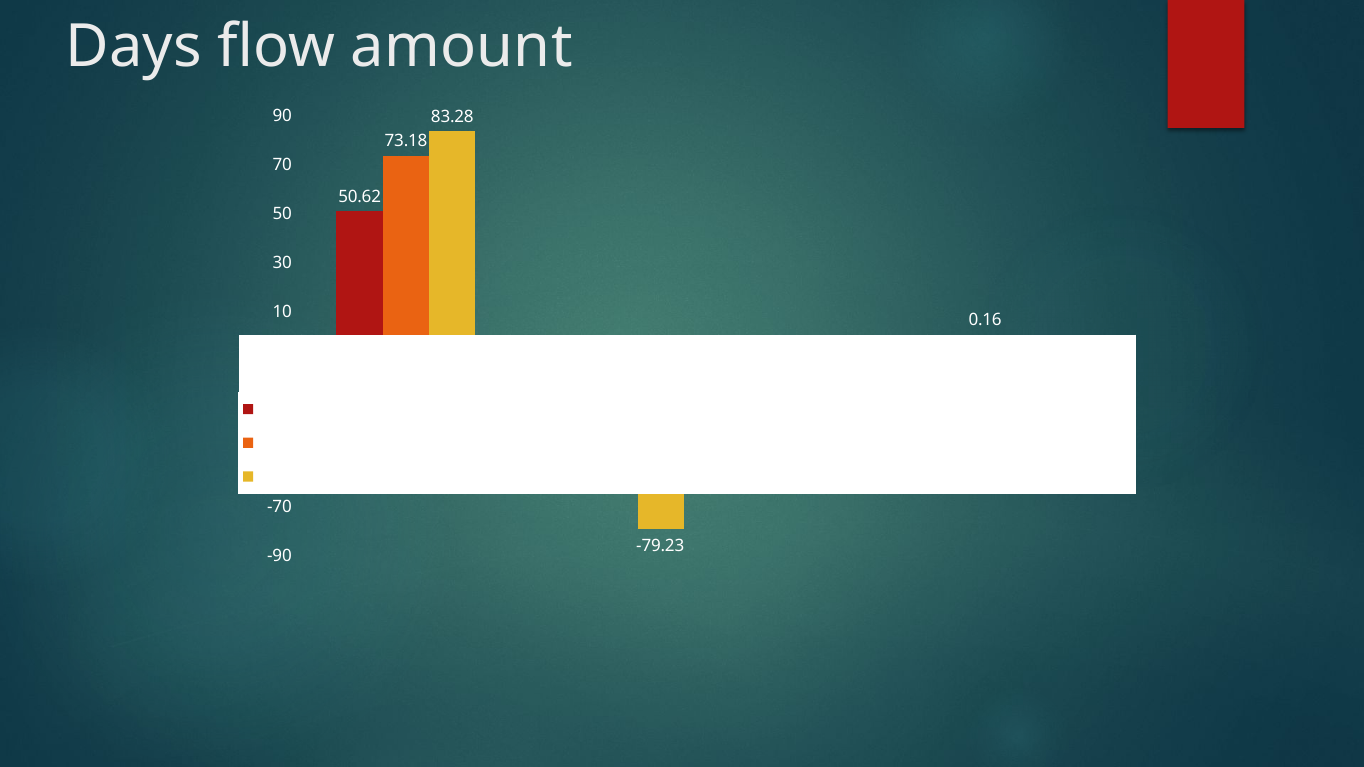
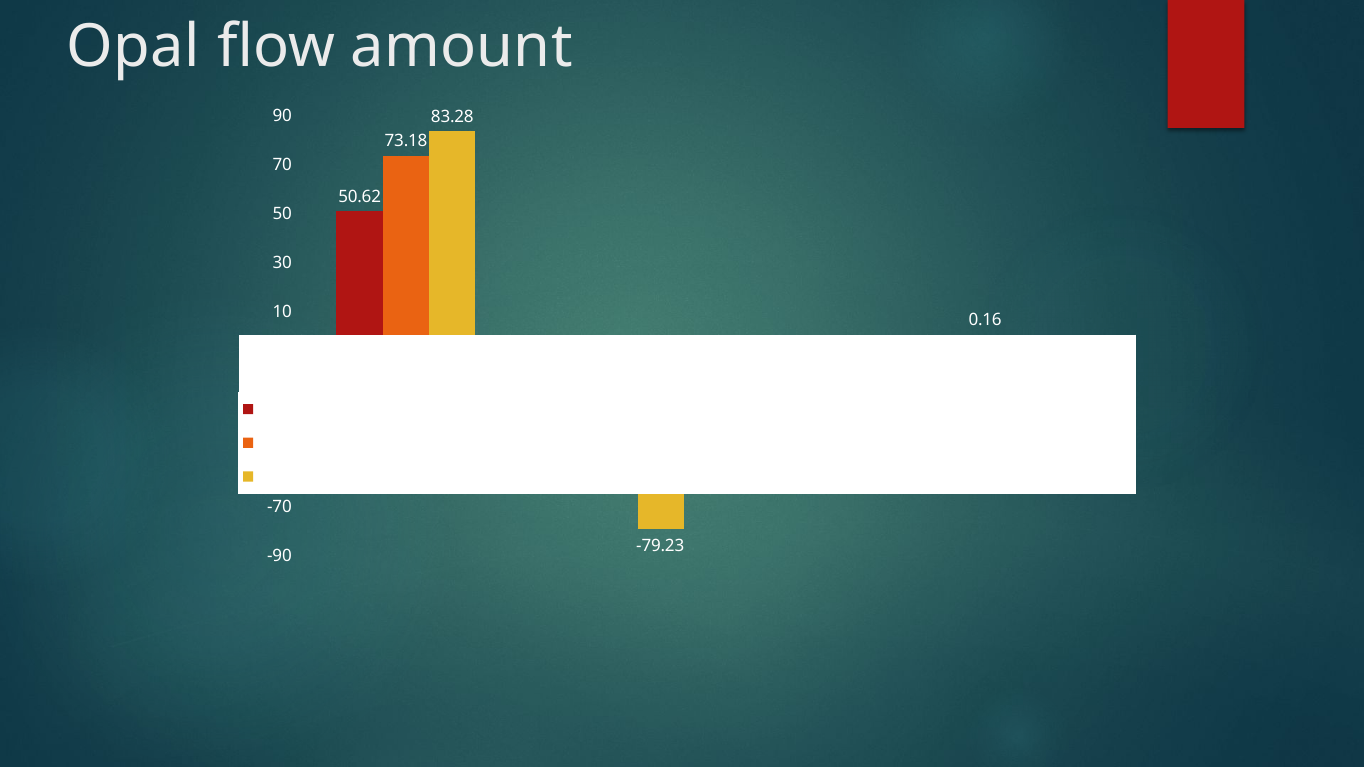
Days: Days -> Opal
